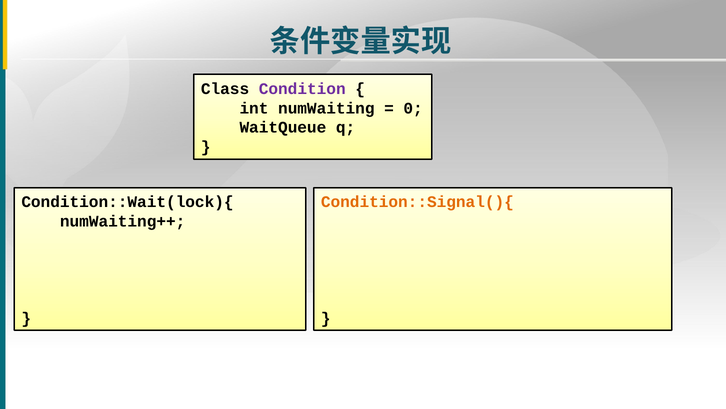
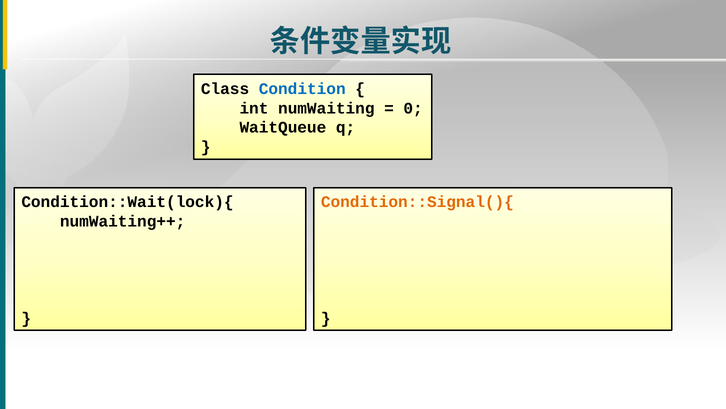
Condition colour: purple -> blue
